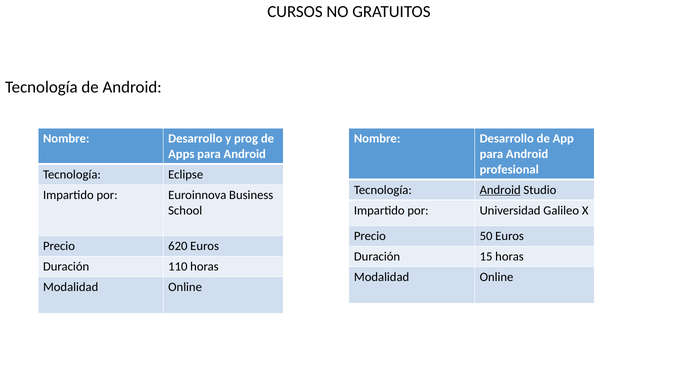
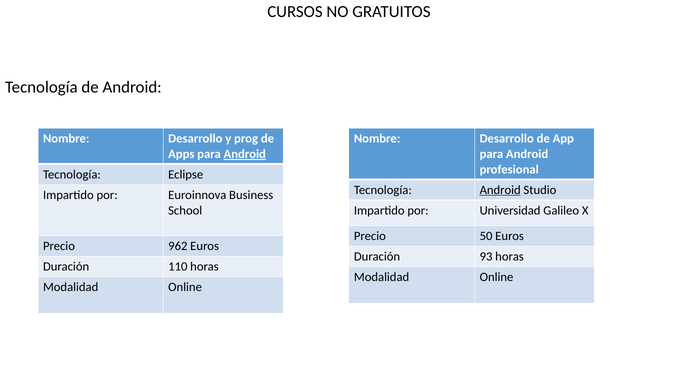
Android at (245, 154) underline: none -> present
620: 620 -> 962
15: 15 -> 93
